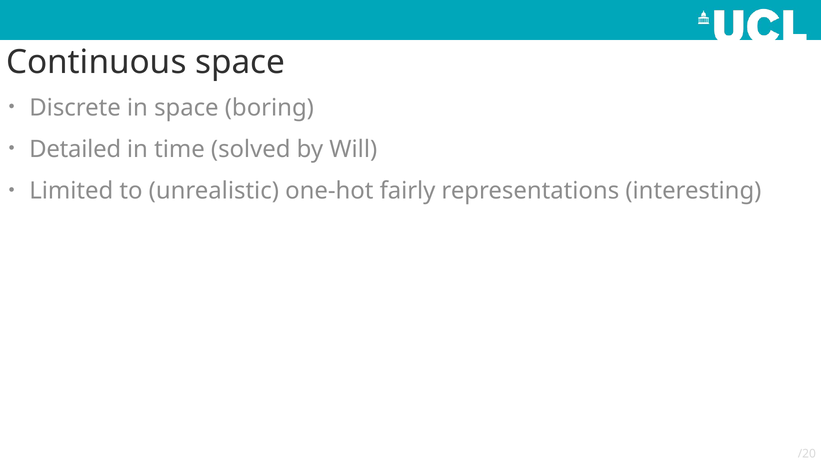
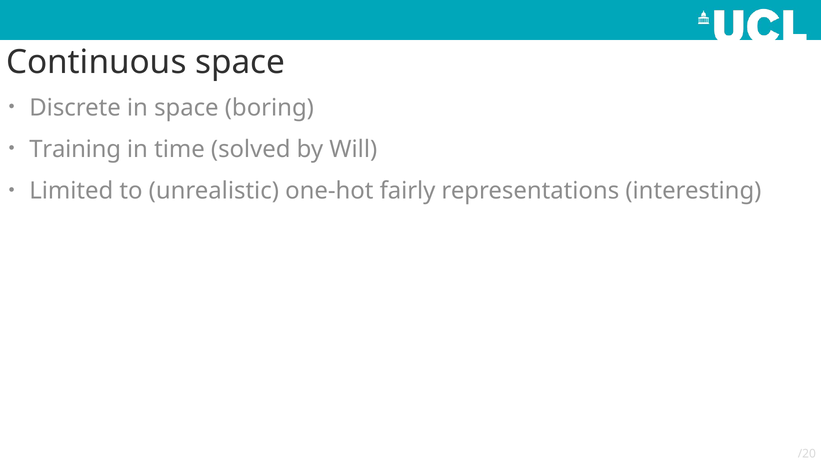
Detailed: Detailed -> Training
